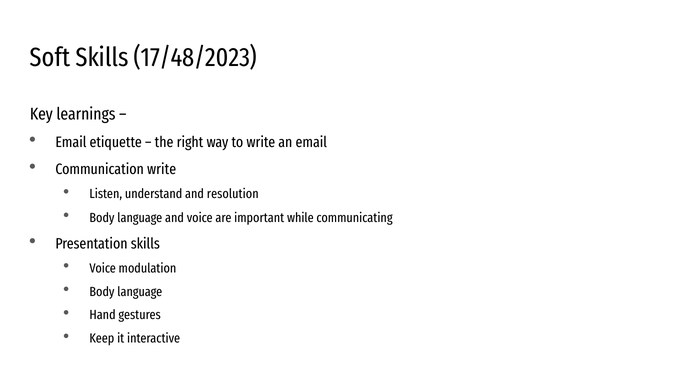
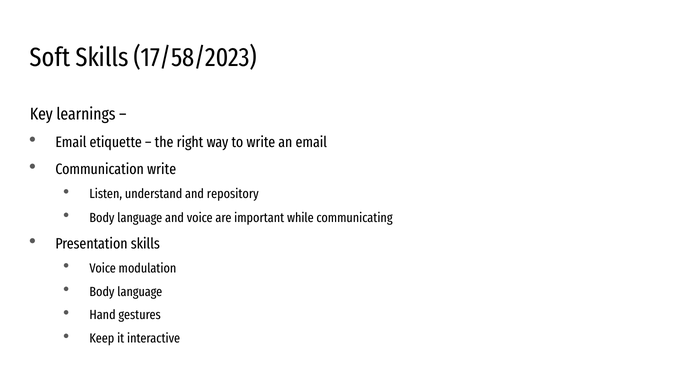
17/48/2023: 17/48/2023 -> 17/58/2023
resolution: resolution -> repository
